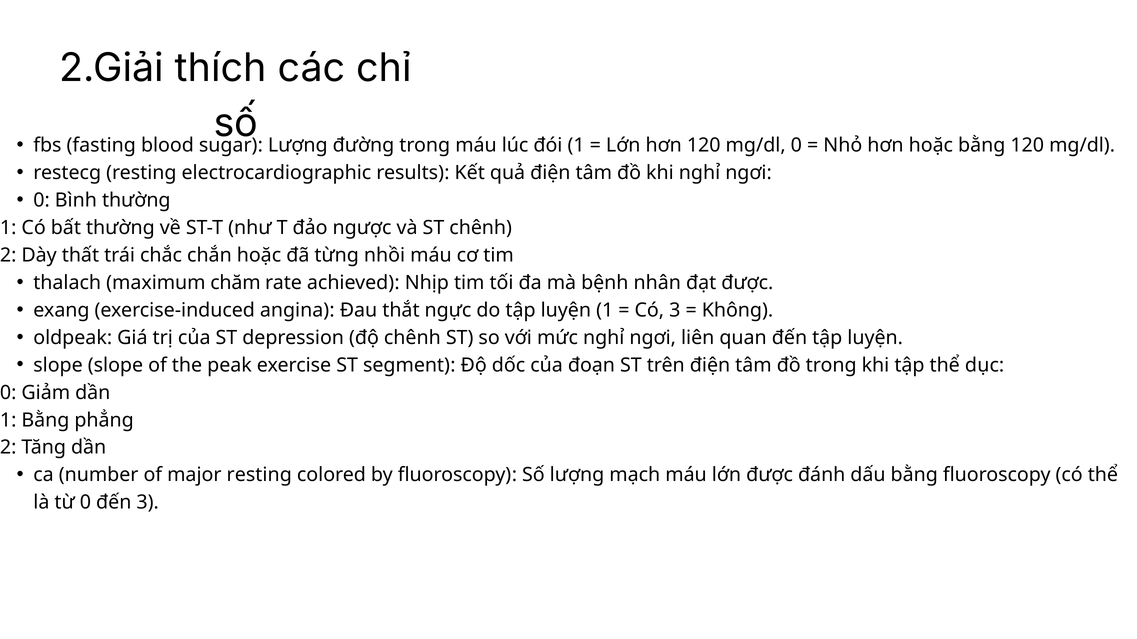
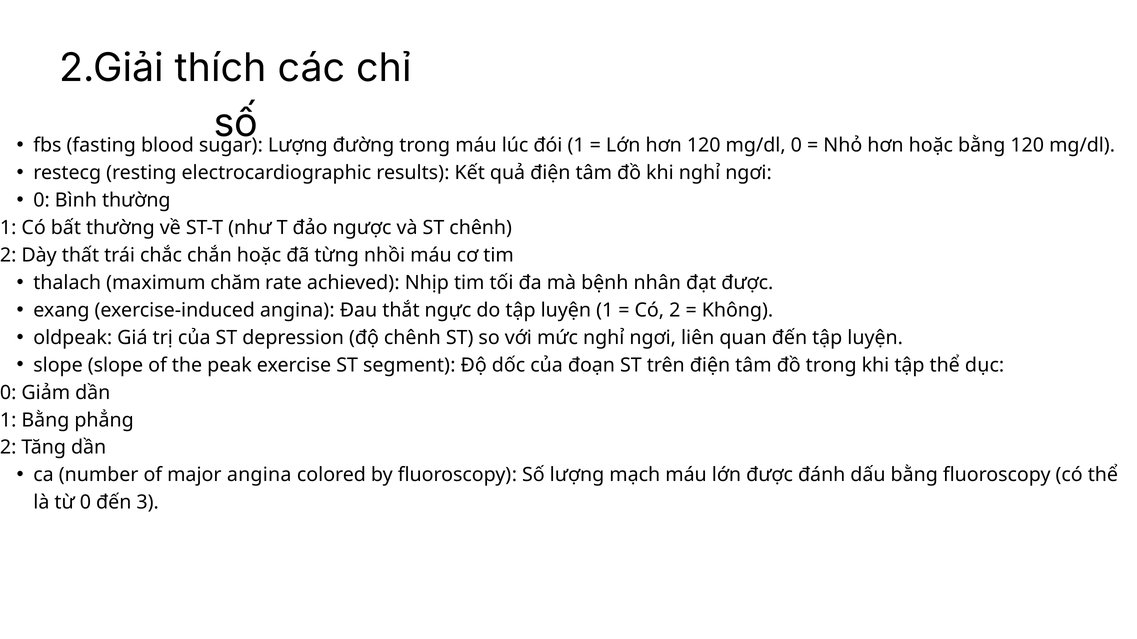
Có 3: 3 -> 2
major resting: resting -> angina
